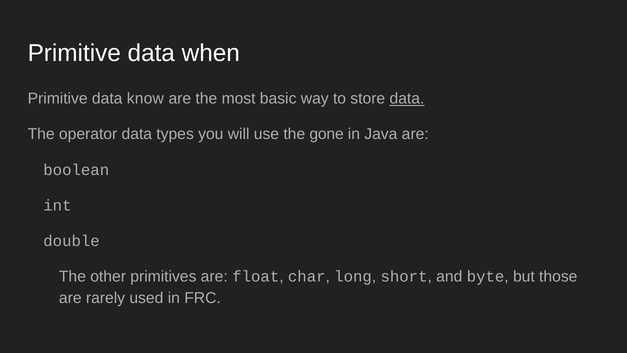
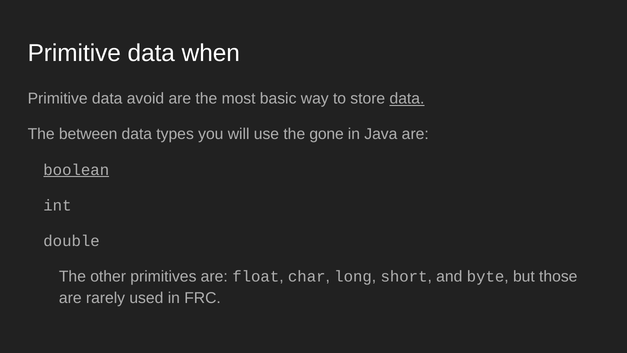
know: know -> avoid
operator: operator -> between
boolean underline: none -> present
